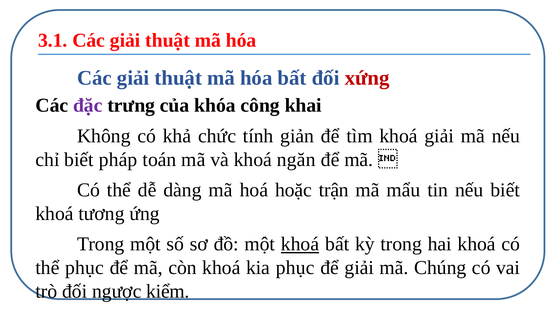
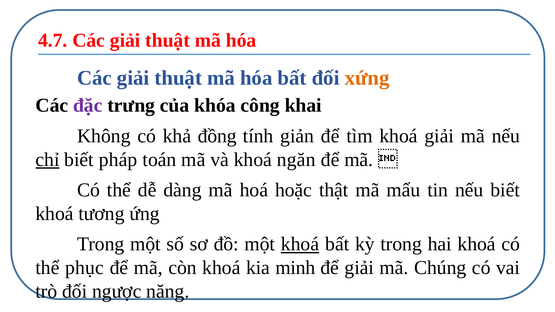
3.1: 3.1 -> 4.7
xứng colour: red -> orange
chức: chức -> đồng
chỉ underline: none -> present
trận: trận -> thật
kia phục: phục -> minh
kiểm: kiểm -> năng
